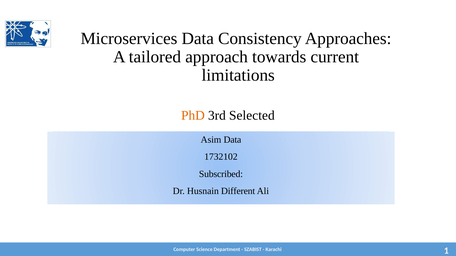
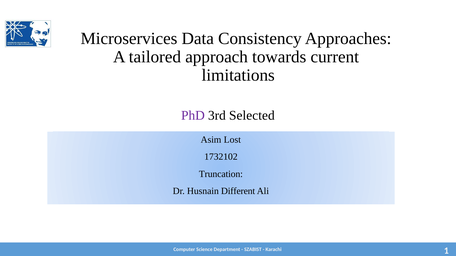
PhD colour: orange -> purple
Asim Data: Data -> Lost
Subscribed: Subscribed -> Truncation
